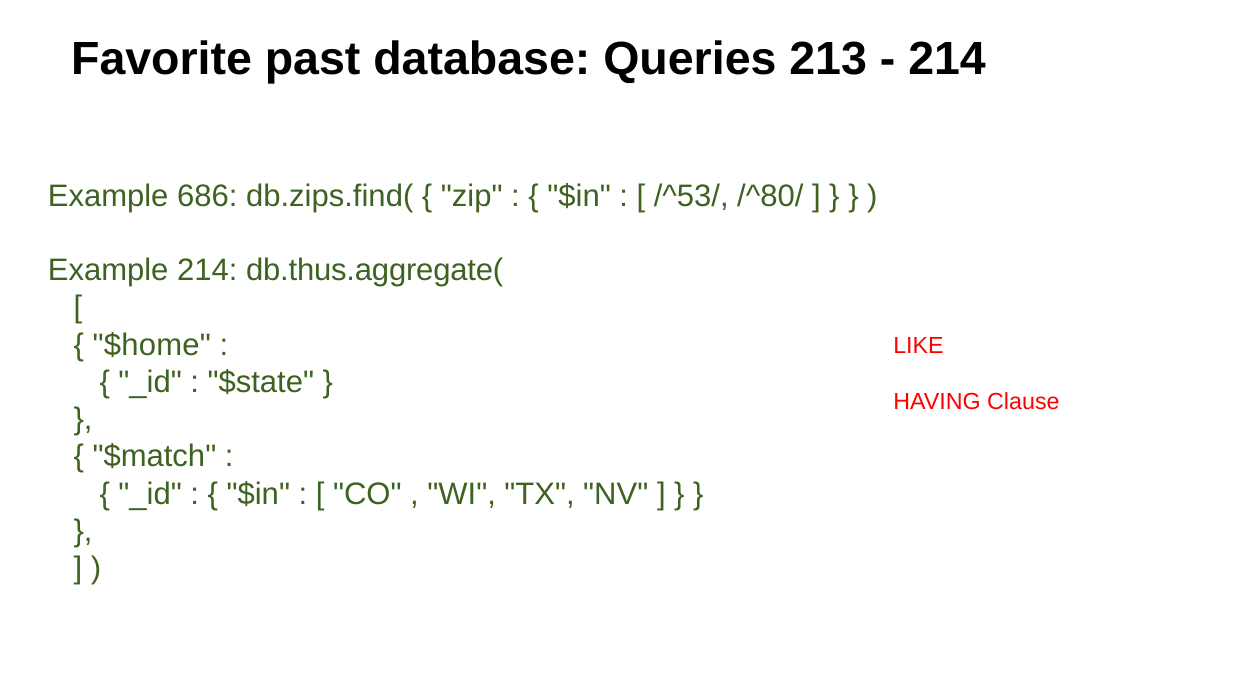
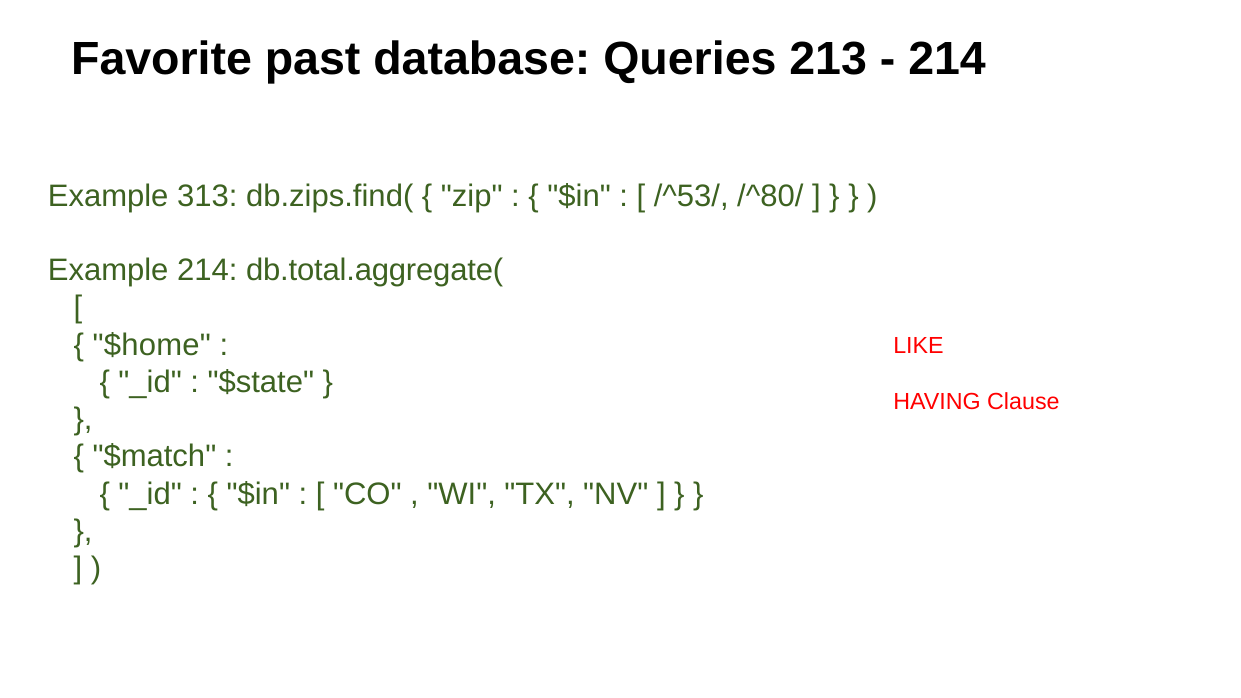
686: 686 -> 313
db.thus.aggregate(: db.thus.aggregate( -> db.total.aggregate(
